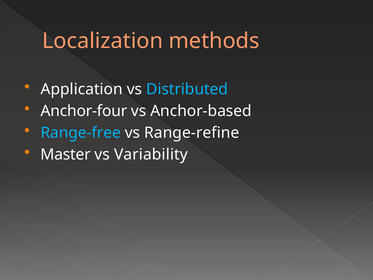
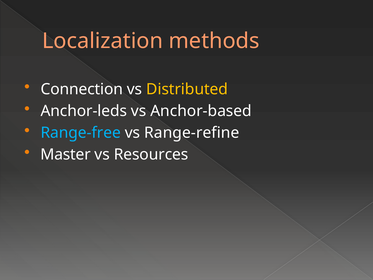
Application: Application -> Connection
Distributed colour: light blue -> yellow
Anchor-four: Anchor-four -> Anchor-leds
Variability: Variability -> Resources
